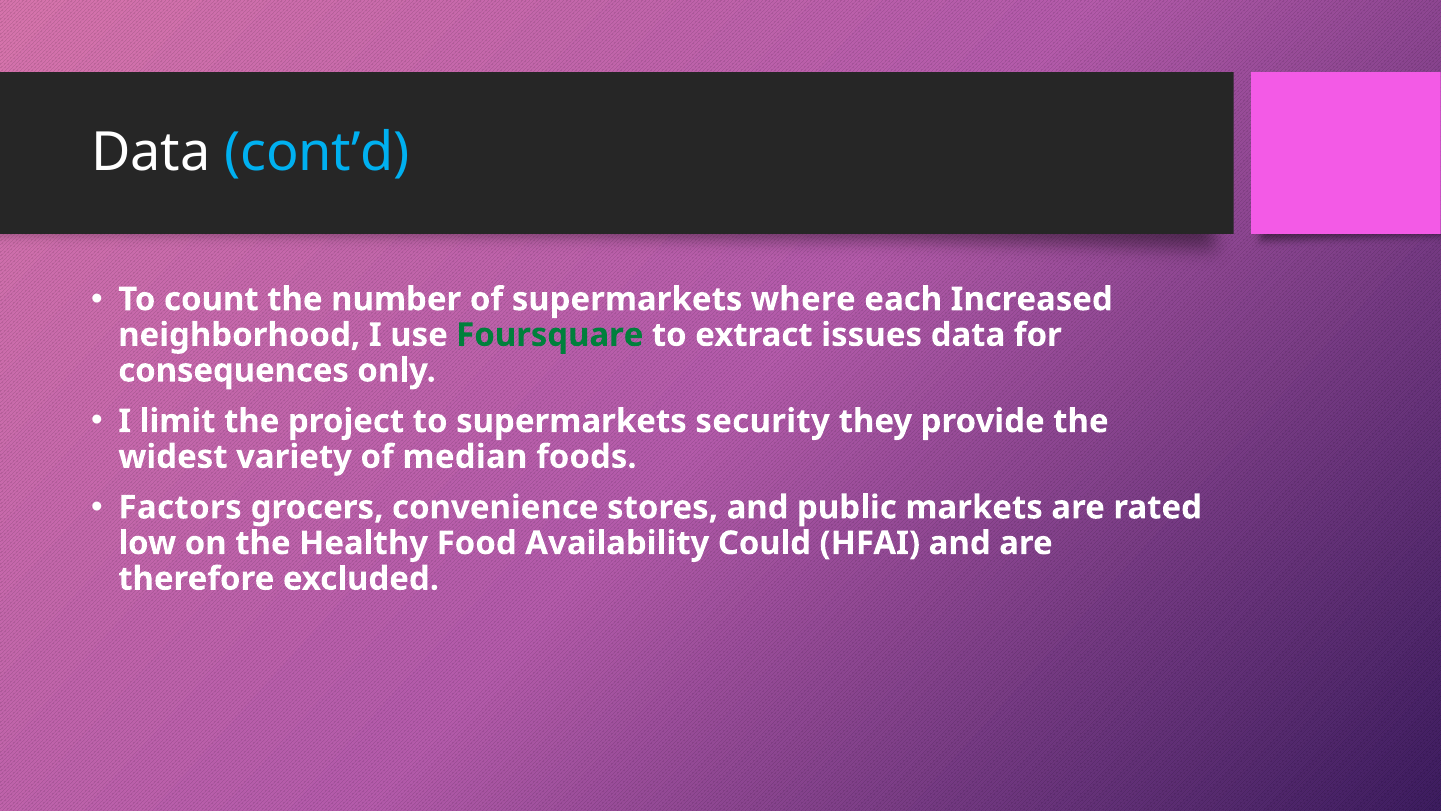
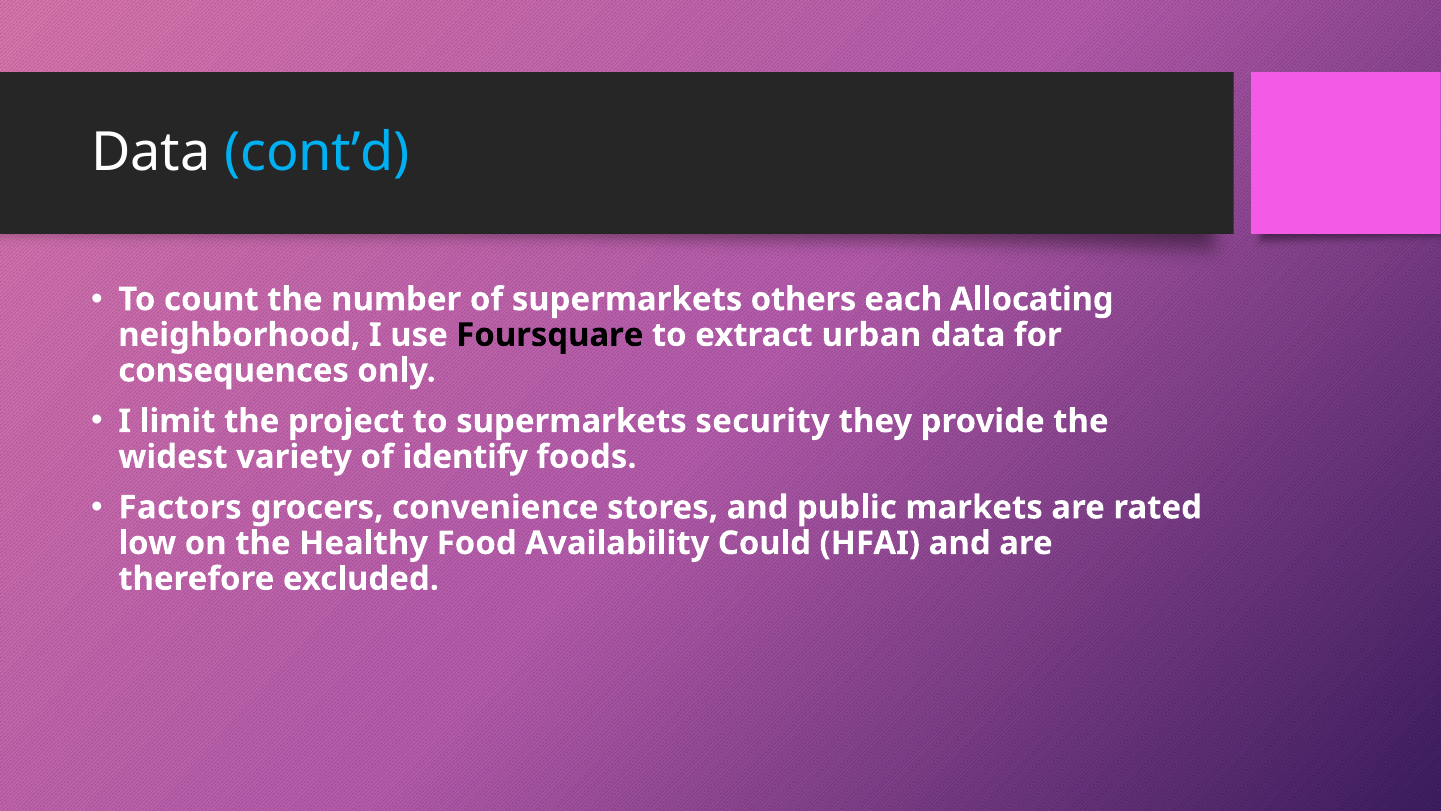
where: where -> others
Increased: Increased -> Allocating
Foursquare colour: green -> black
issues: issues -> urban
median: median -> identify
